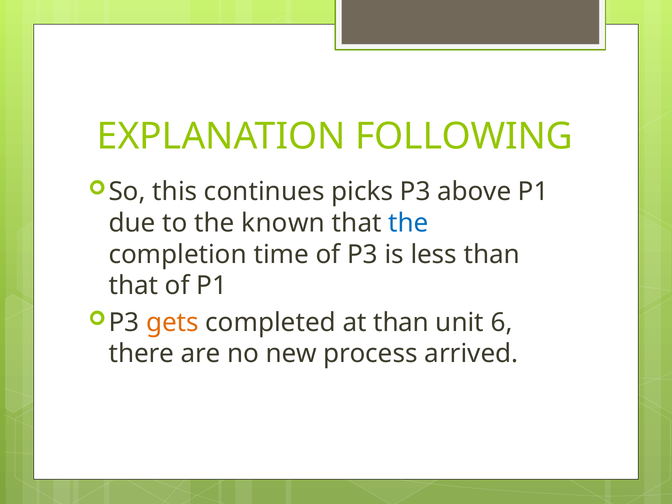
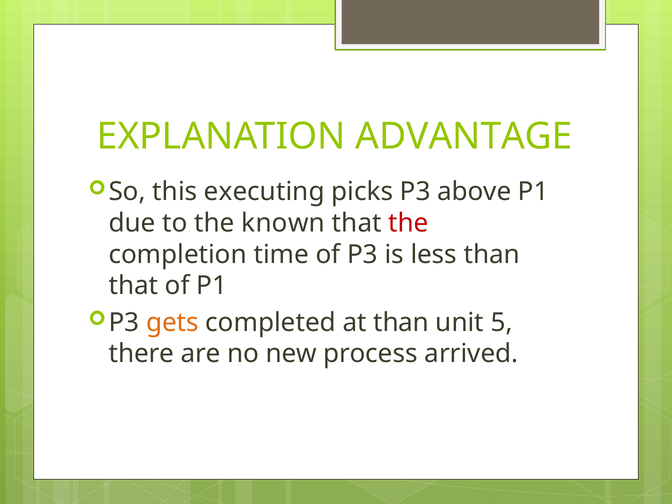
FOLLOWING: FOLLOWING -> ADVANTAGE
continues: continues -> executing
the at (409, 223) colour: blue -> red
6: 6 -> 5
